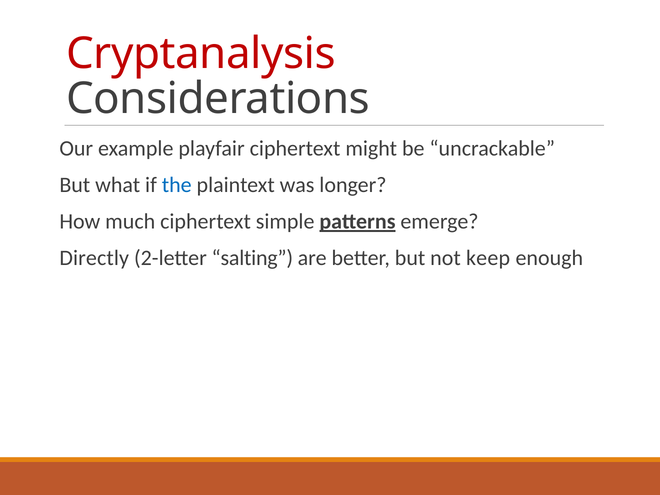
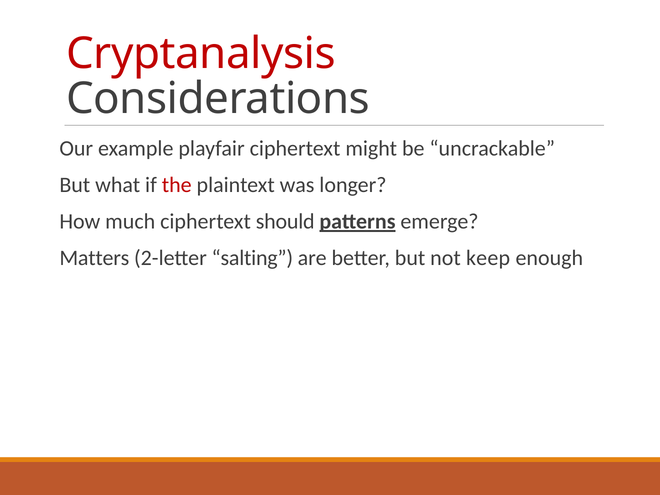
the colour: blue -> red
simple: simple -> should
Directly: Directly -> Matters
